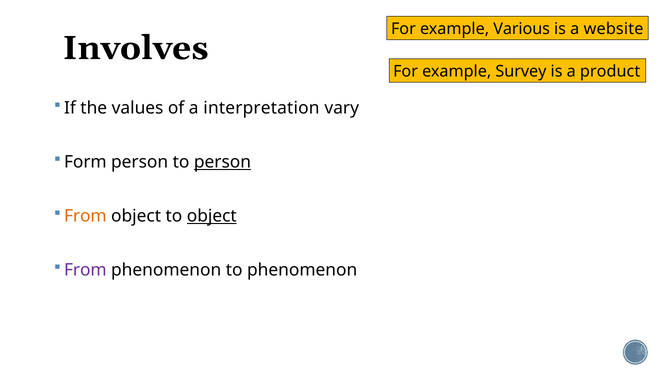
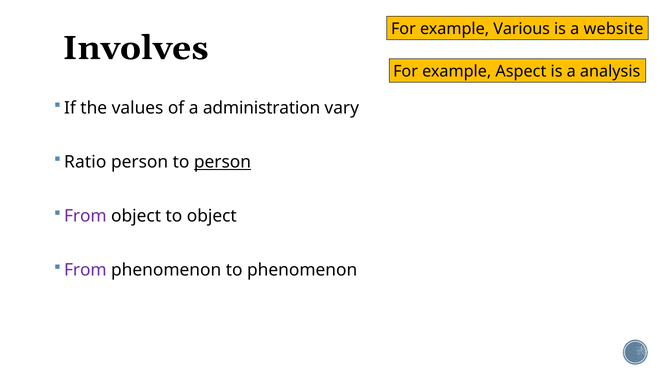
Survey: Survey -> Aspect
product: product -> analysis
interpretation: interpretation -> administration
Form: Form -> Ratio
From at (85, 216) colour: orange -> purple
object at (212, 216) underline: present -> none
